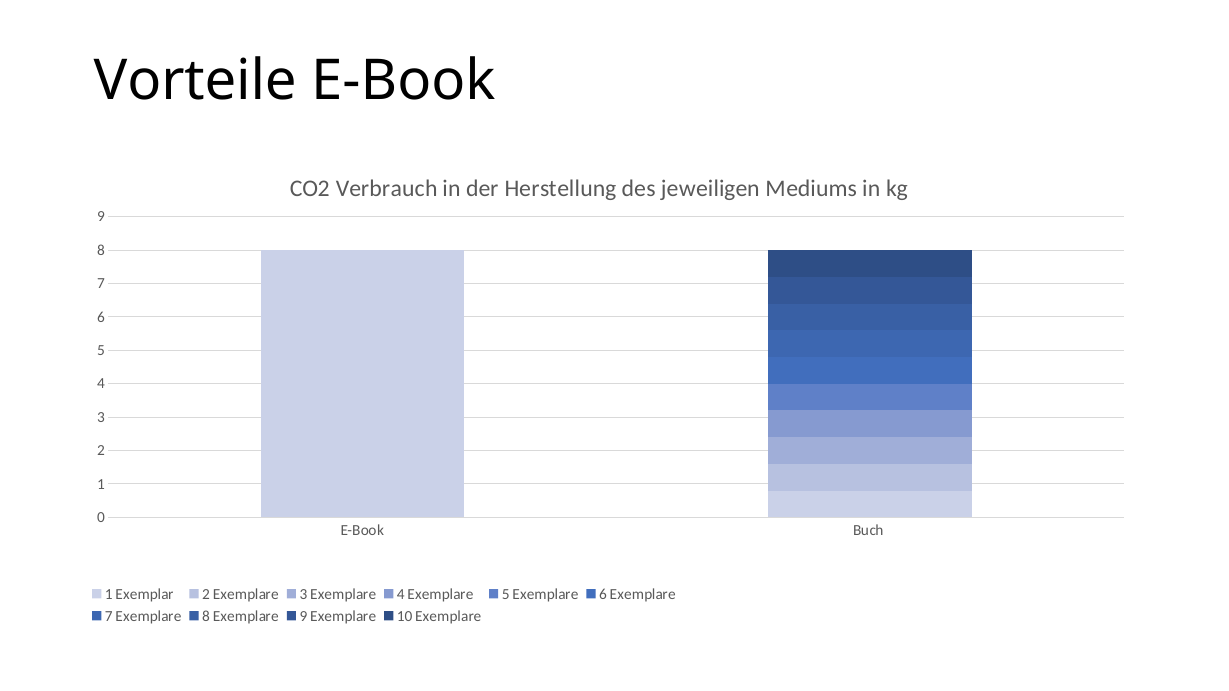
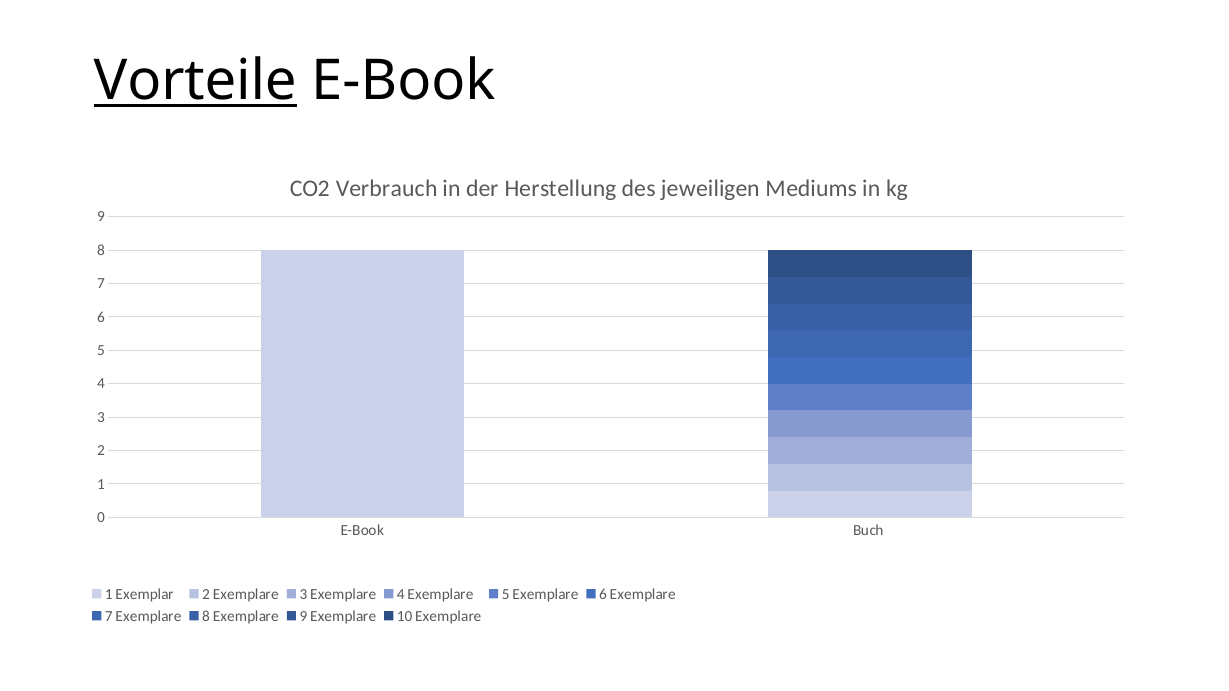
Vorteile underline: none -> present
